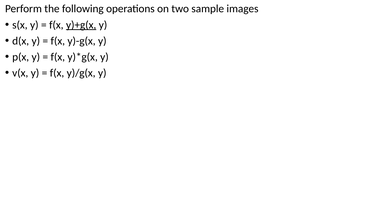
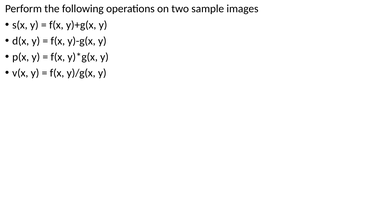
y)+g(x underline: present -> none
